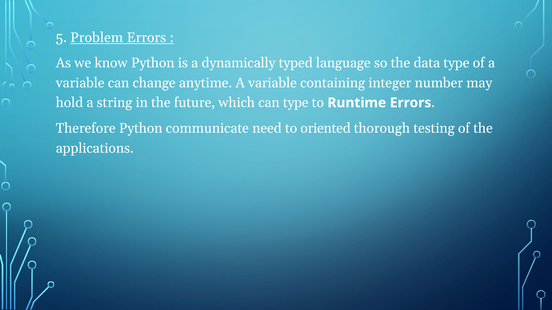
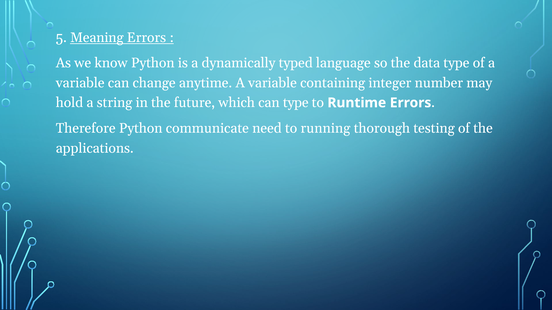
Problem: Problem -> Meaning
oriented: oriented -> running
